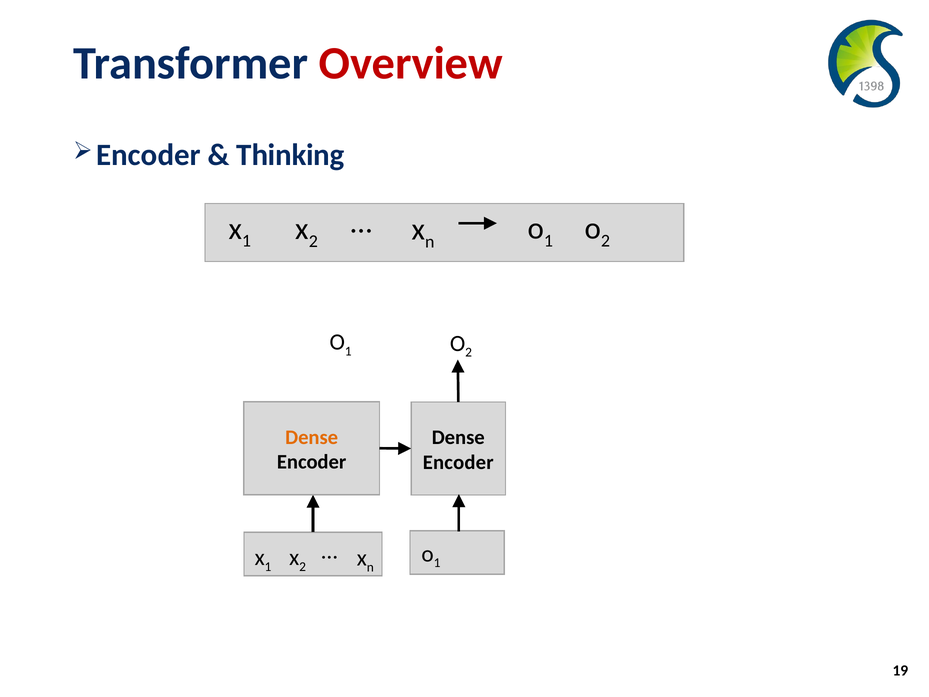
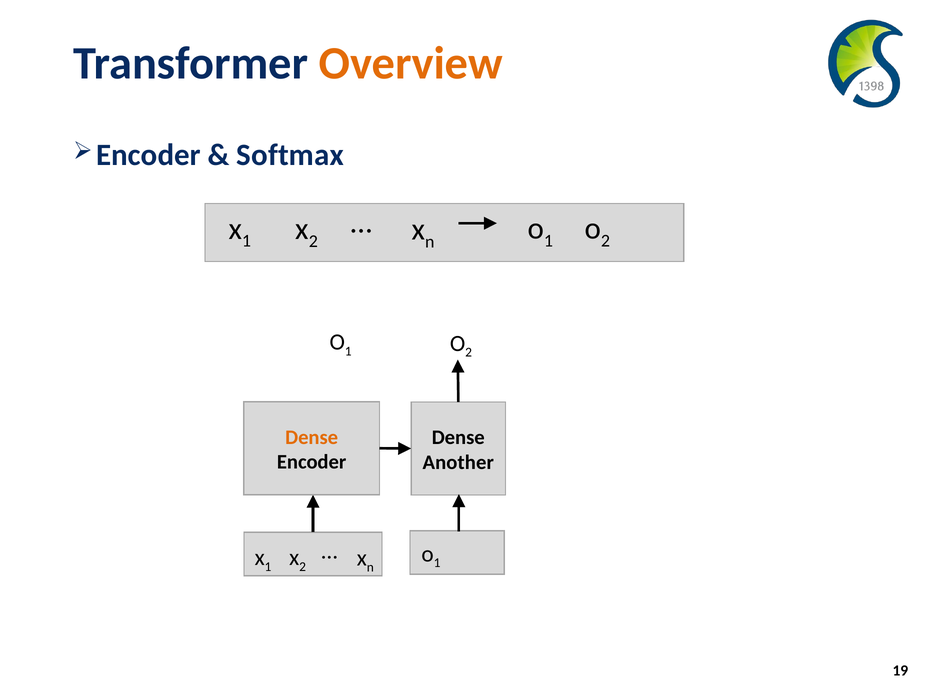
Overview colour: red -> orange
Thinking: Thinking -> Softmax
Encoder at (458, 462): Encoder -> Another
